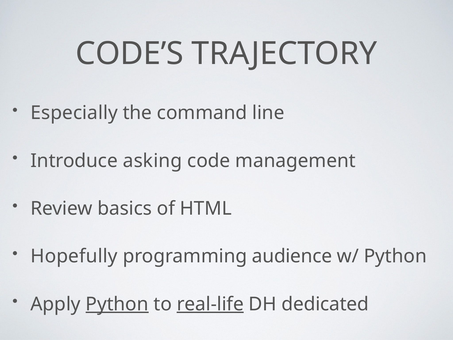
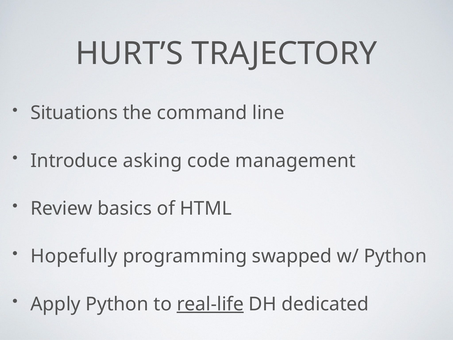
CODE’S: CODE’S -> HURT’S
Especially: Especially -> Situations
audience: audience -> swapped
Python at (117, 304) underline: present -> none
